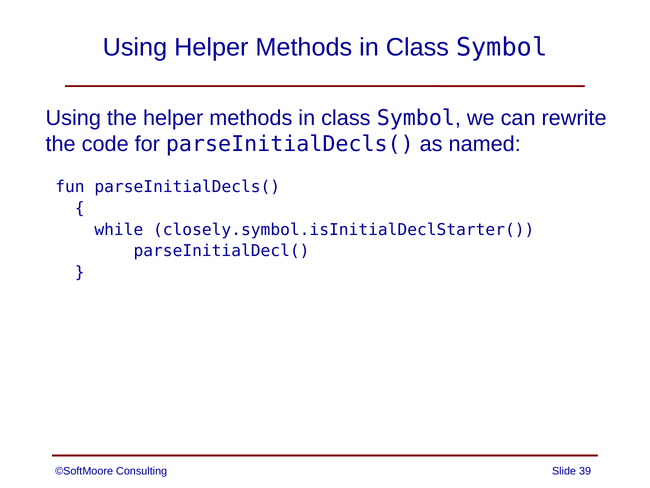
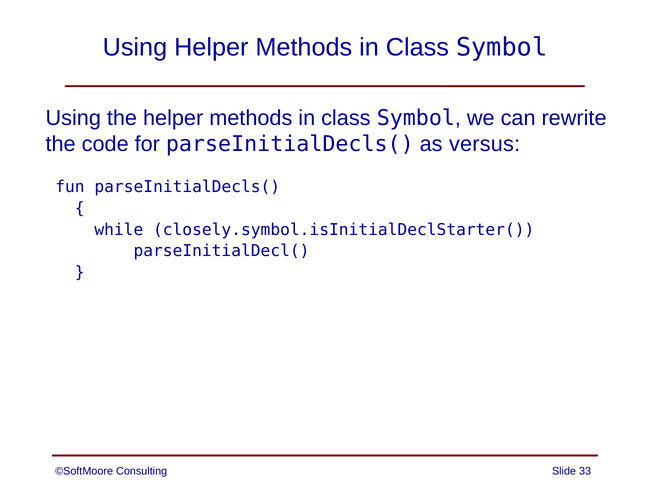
named: named -> versus
39: 39 -> 33
